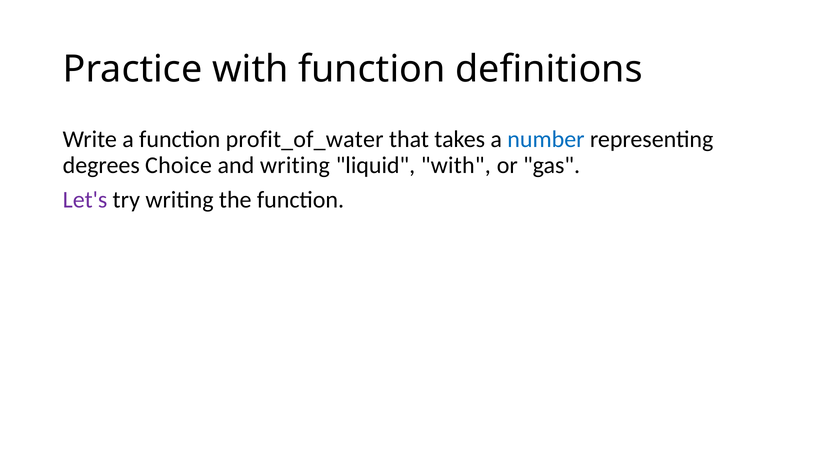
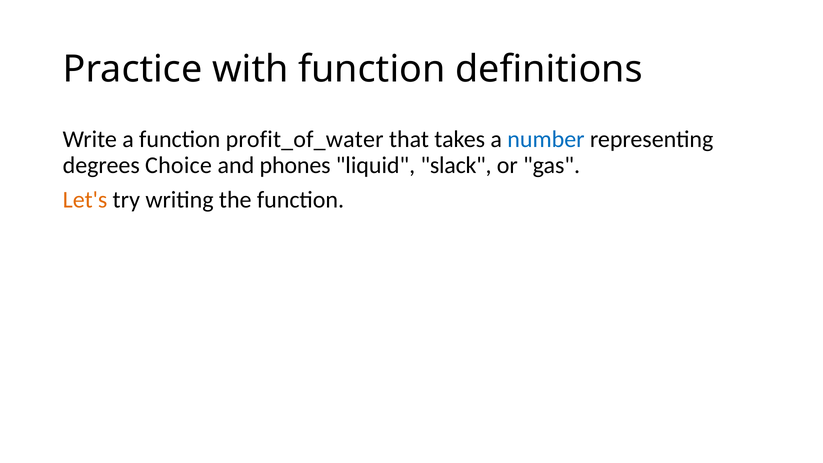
and writing: writing -> phones
liquid with: with -> slack
Let's colour: purple -> orange
